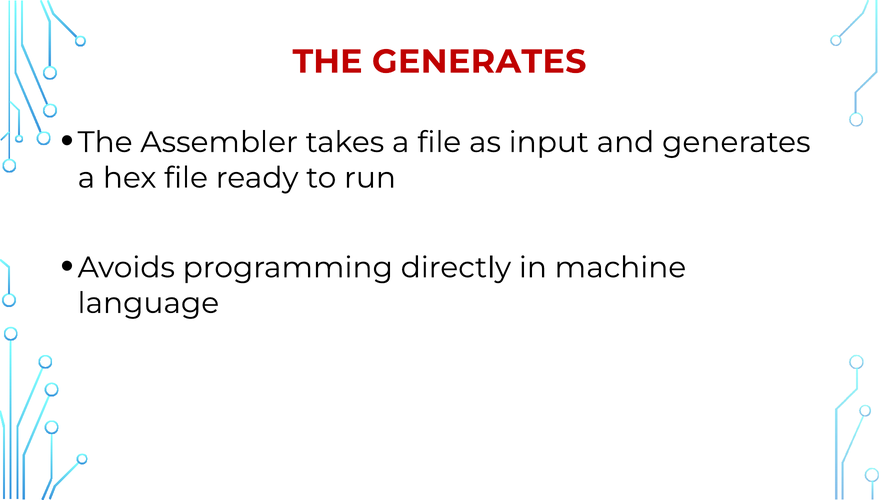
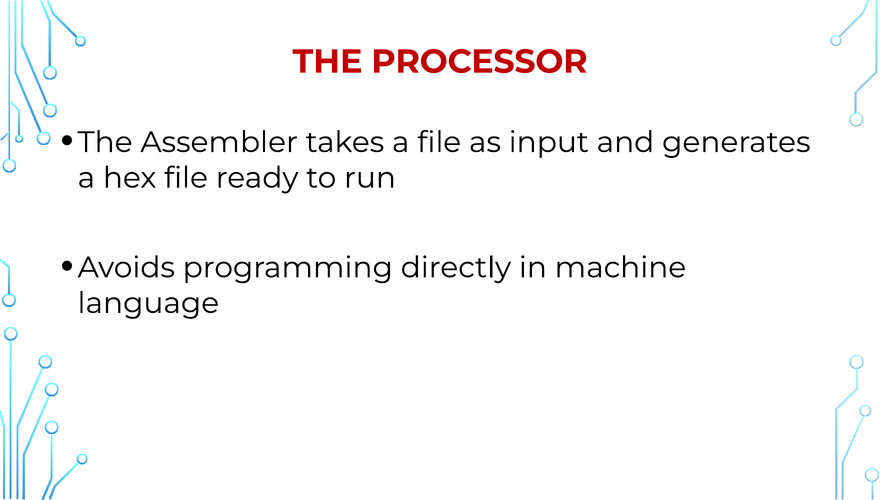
THE GENERATES: GENERATES -> PROCESSOR
